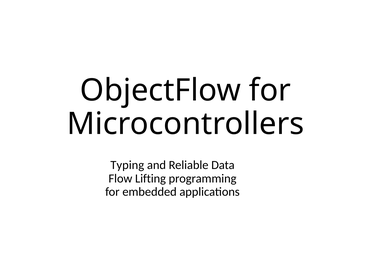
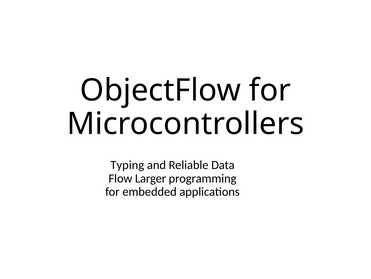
Lifting: Lifting -> Larger
